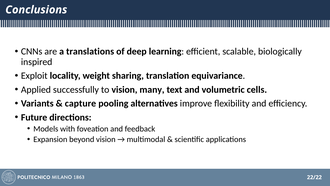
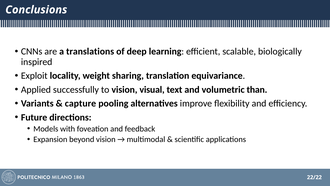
many: many -> visual
cells: cells -> than
